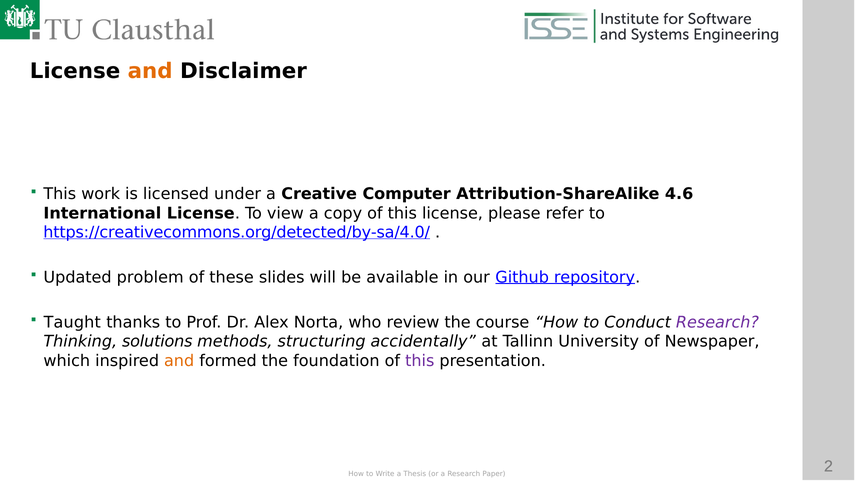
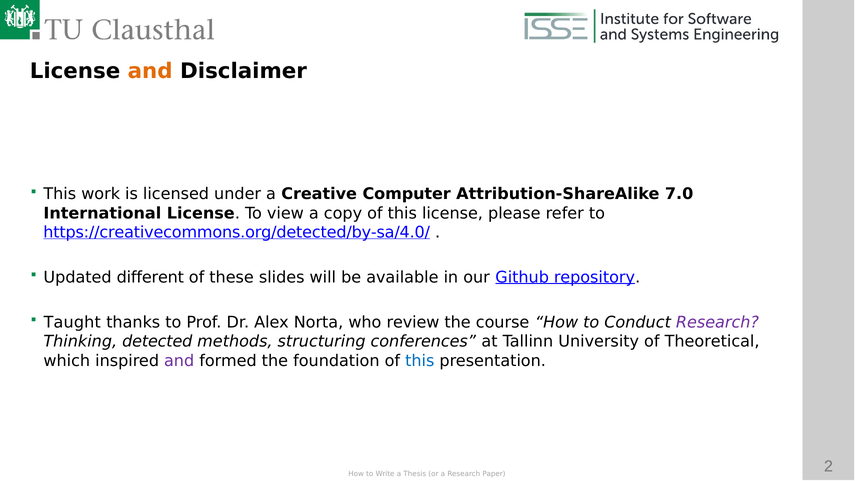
4.6: 4.6 -> 7.0
problem: problem -> different
solutions: solutions -> detected
accidentally: accidentally -> conferences
Newspaper: Newspaper -> Theoretical
and at (179, 361) colour: orange -> purple
this at (420, 361) colour: purple -> blue
